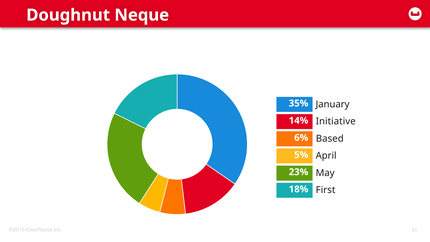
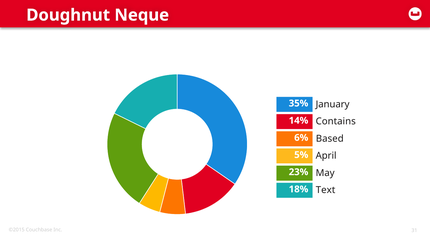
Initiative: Initiative -> Contains
First: First -> Text
